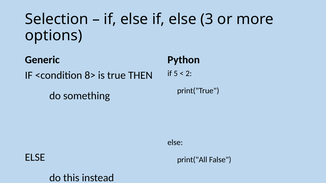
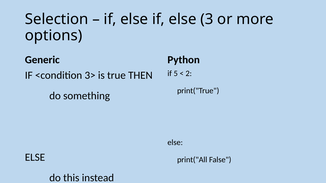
8>: 8> -> 3>
